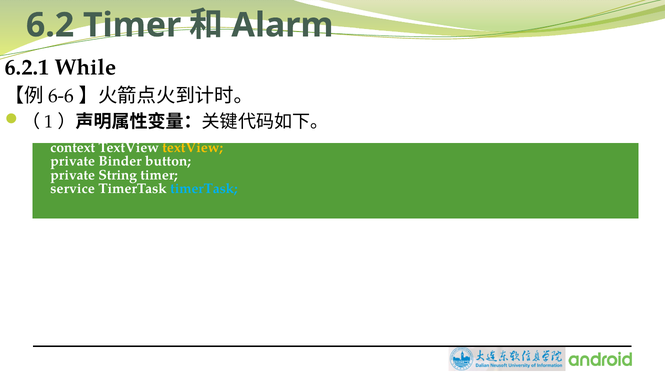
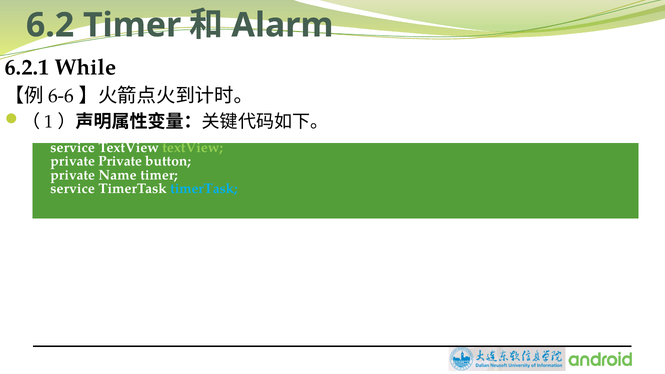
context at (73, 148): context -> service
textView at (193, 148) colour: yellow -> light green
private Binder: Binder -> Private
String: String -> Name
